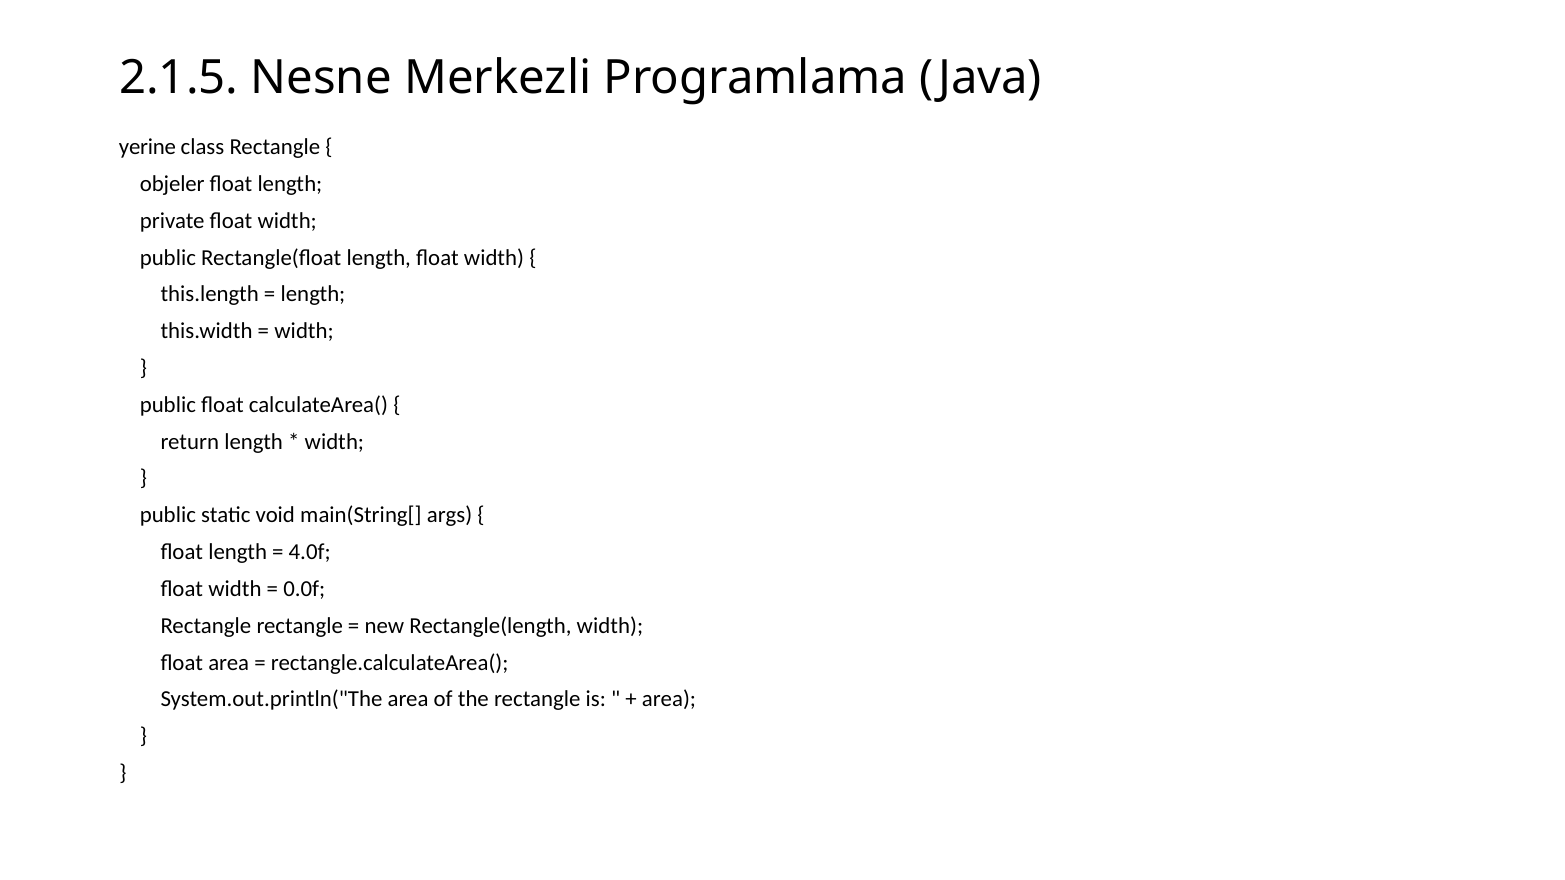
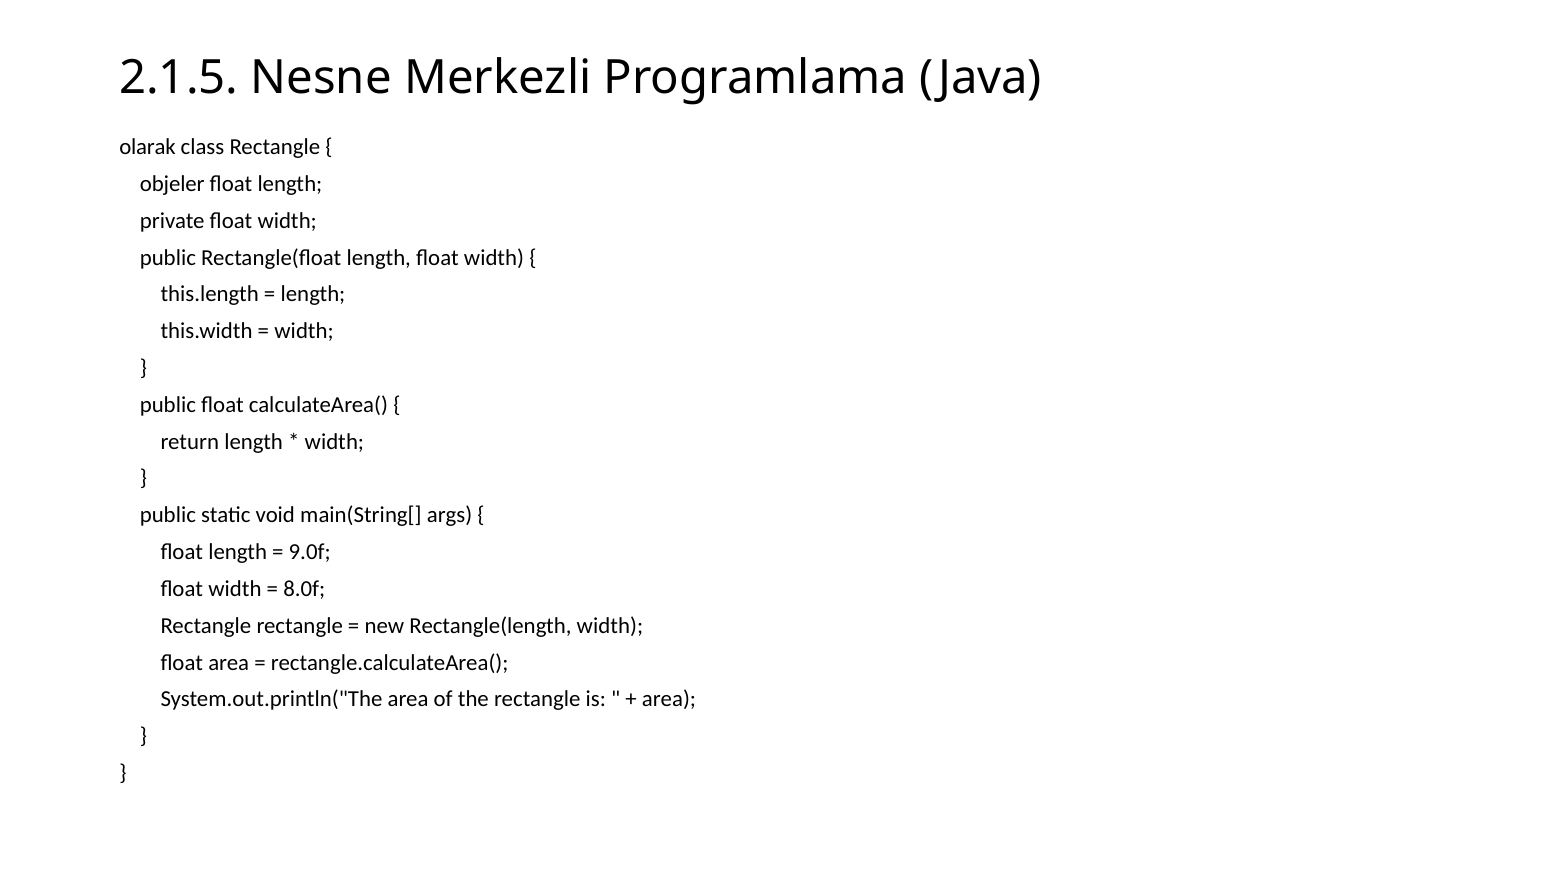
yerine: yerine -> olarak
4.0f: 4.0f -> 9.0f
0.0f: 0.0f -> 8.0f
